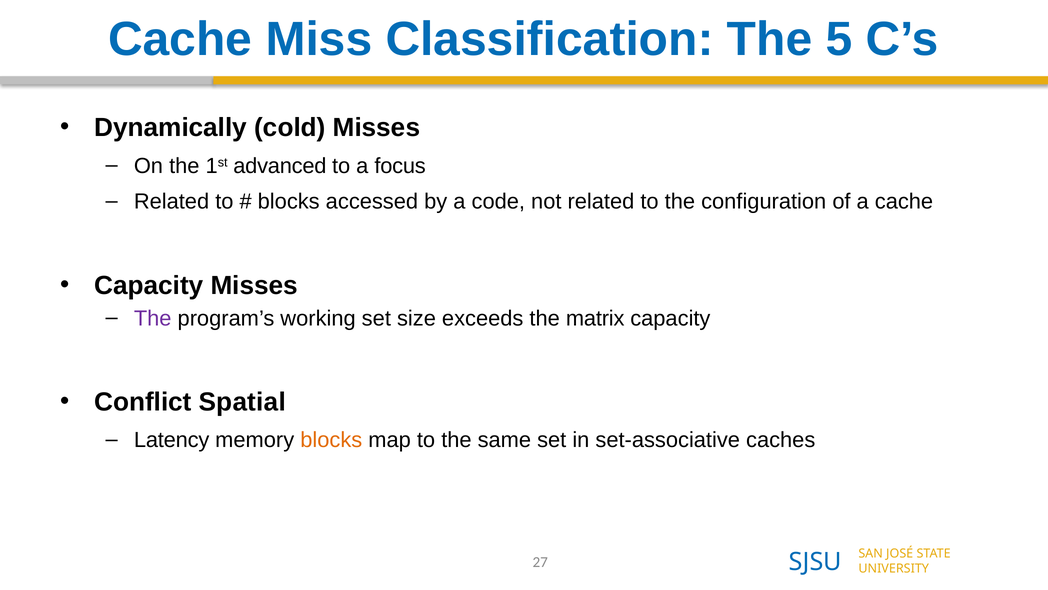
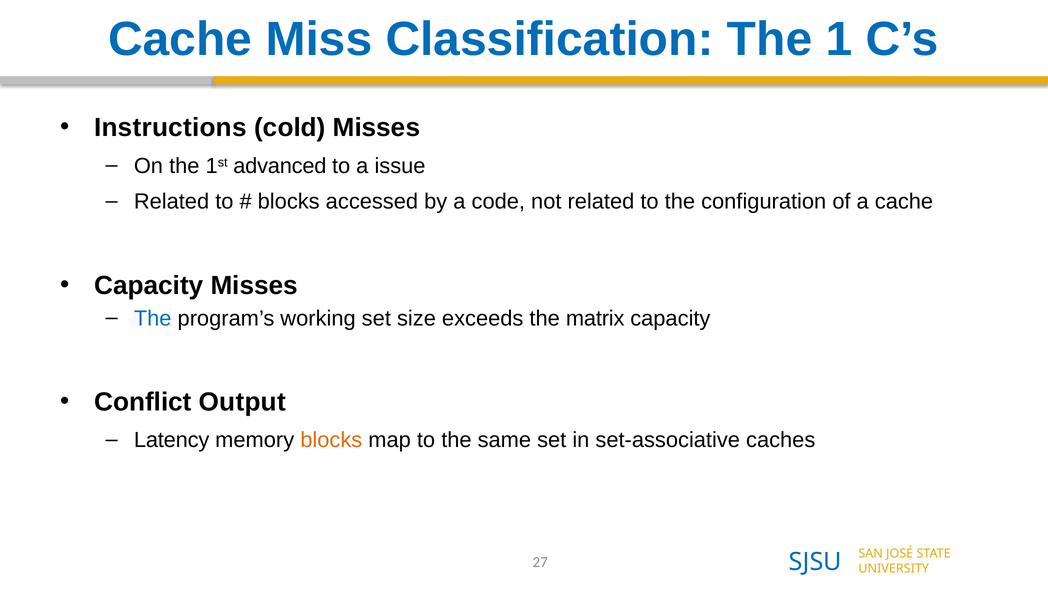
5: 5 -> 1
Dynamically: Dynamically -> Instructions
focus: focus -> issue
The at (153, 318) colour: purple -> blue
Spatial: Spatial -> Output
